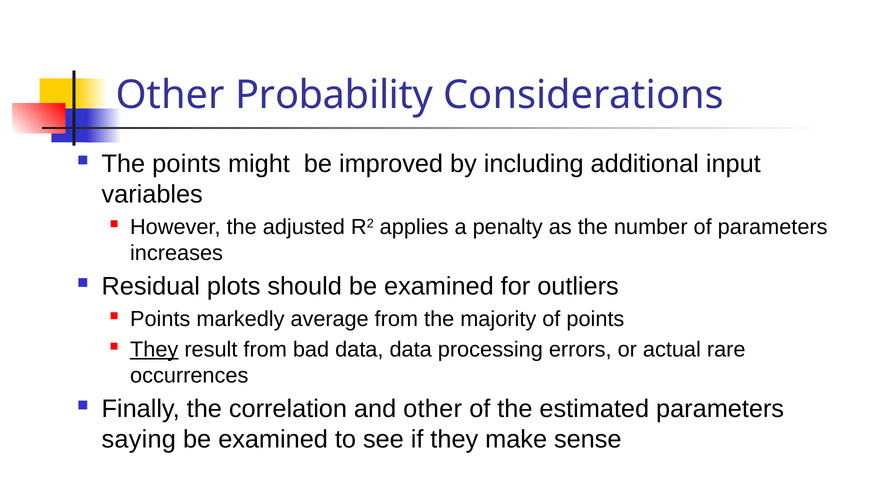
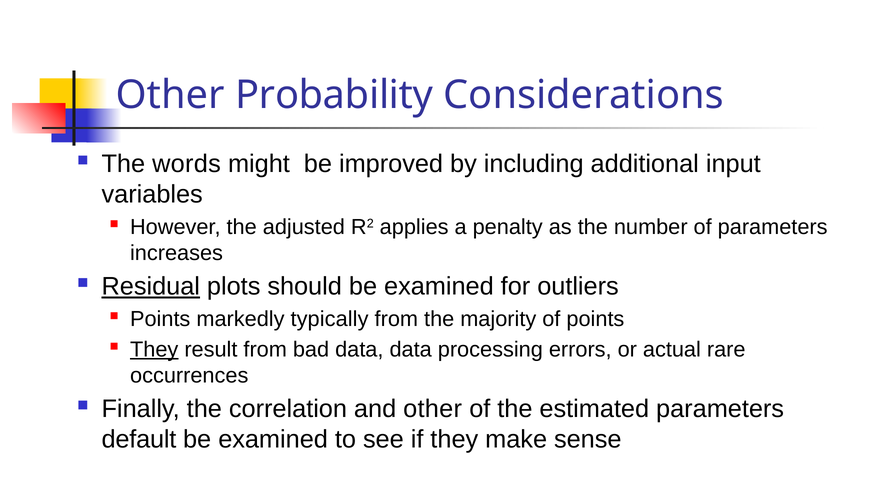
The points: points -> words
Residual underline: none -> present
average: average -> typically
saying: saying -> default
